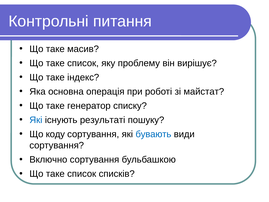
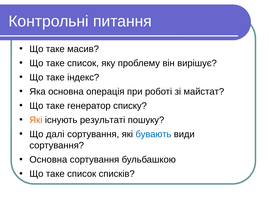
Які at (36, 120) colour: blue -> orange
коду: коду -> далі
Включно at (48, 159): Включно -> Основна
